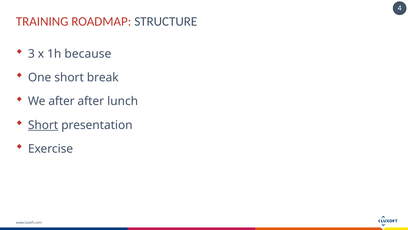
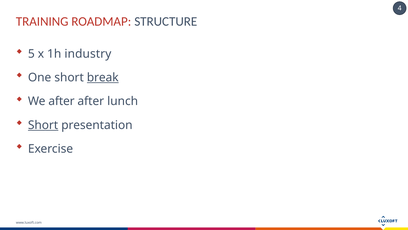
3: 3 -> 5
because: because -> industry
break underline: none -> present
